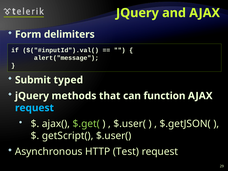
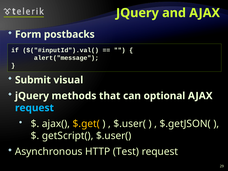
delimiters: delimiters -> postbacks
typed: typed -> visual
function: function -> optional
$.get( colour: light green -> yellow
